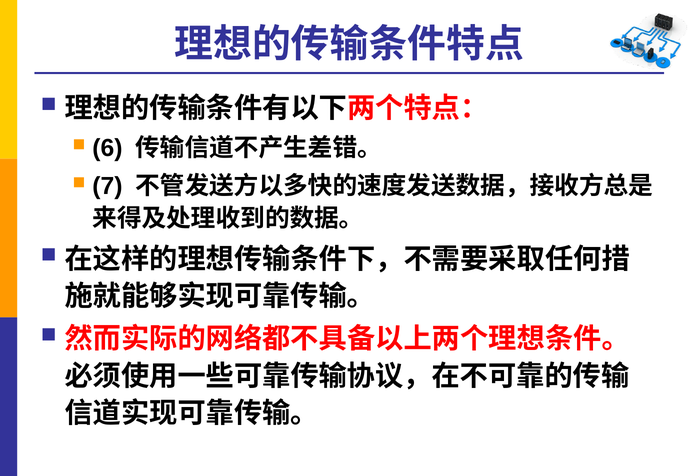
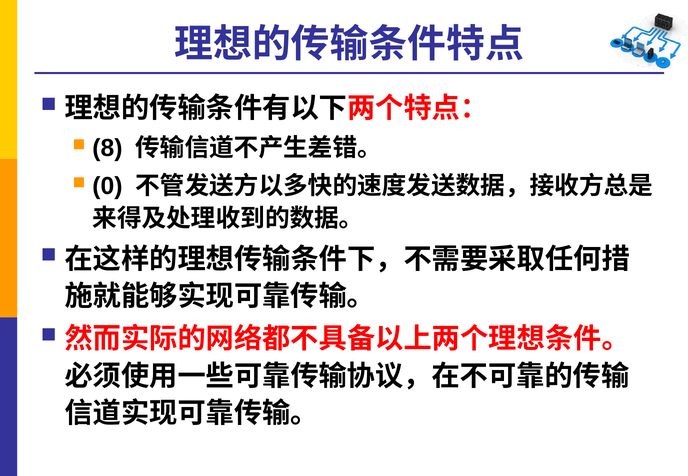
6: 6 -> 8
7: 7 -> 0
